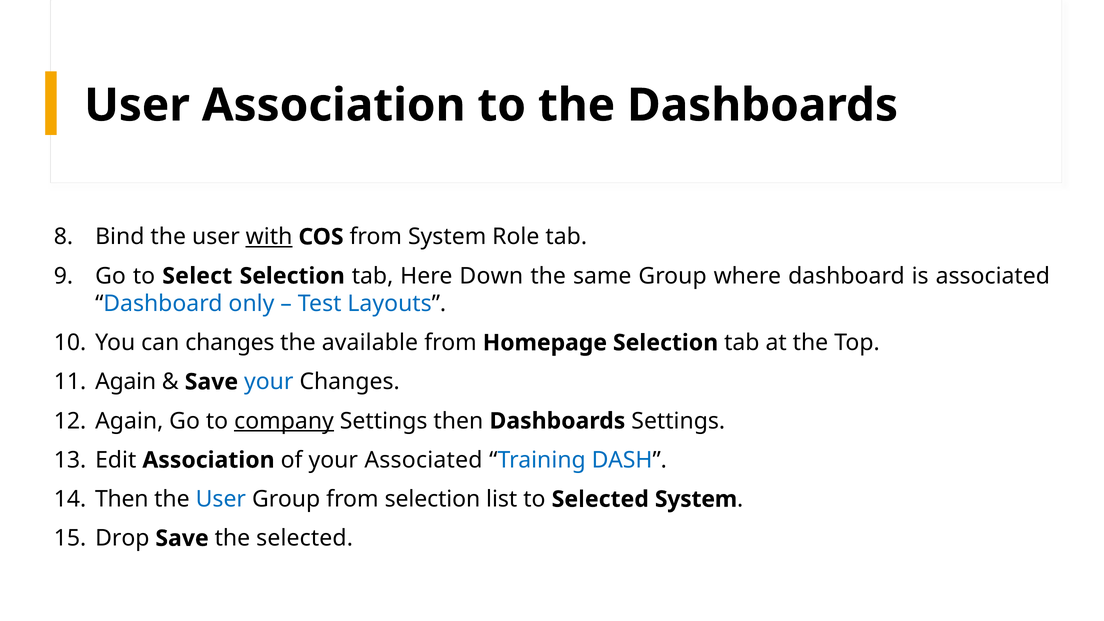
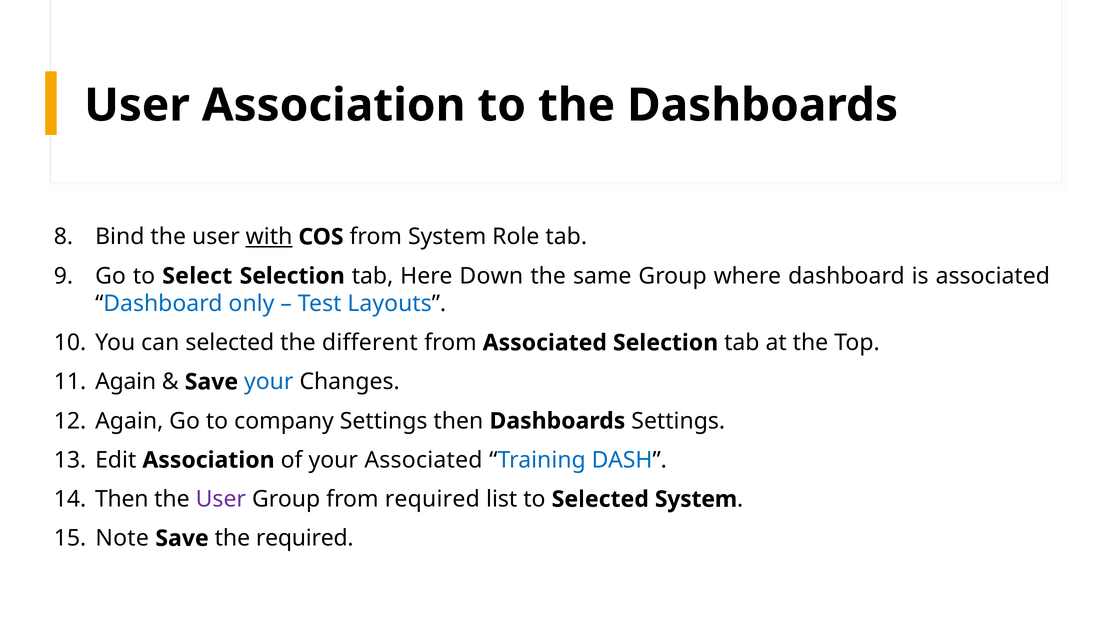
can changes: changes -> selected
available: available -> different
from Homepage: Homepage -> Associated
company underline: present -> none
User at (221, 499) colour: blue -> purple
from selection: selection -> required
Drop: Drop -> Note
the selected: selected -> required
